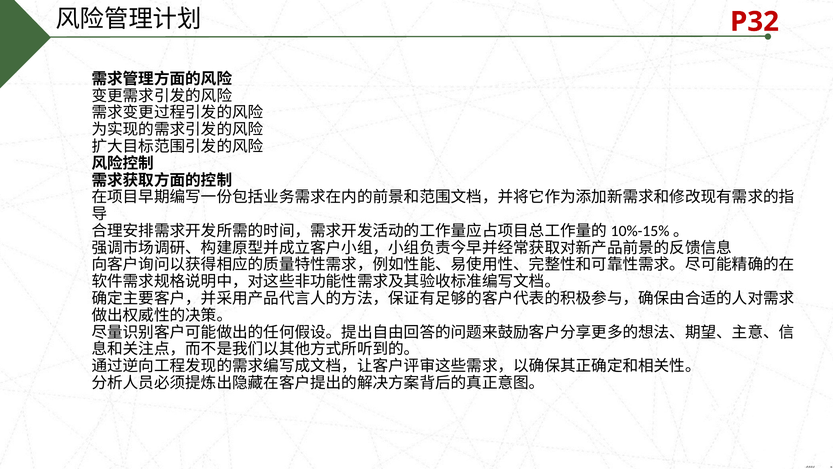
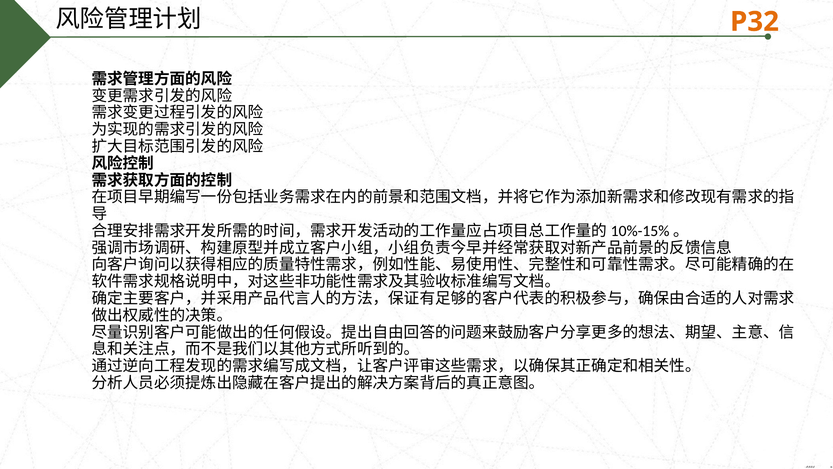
P32 colour: red -> orange
